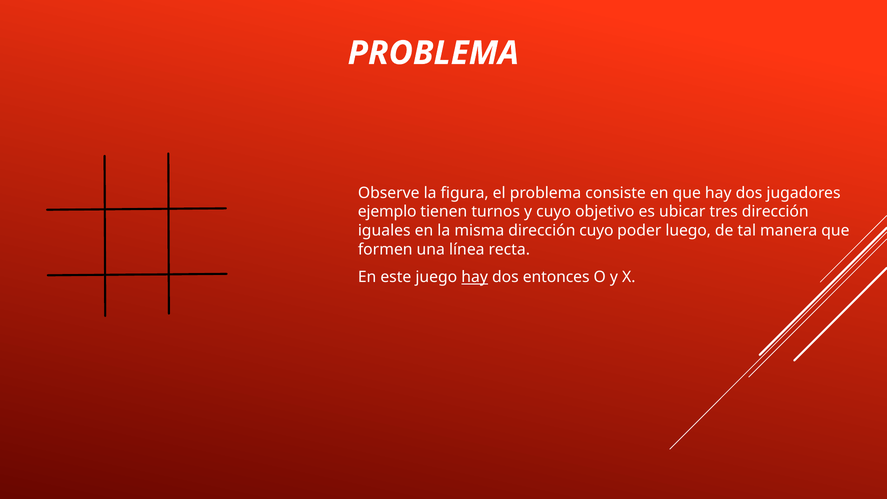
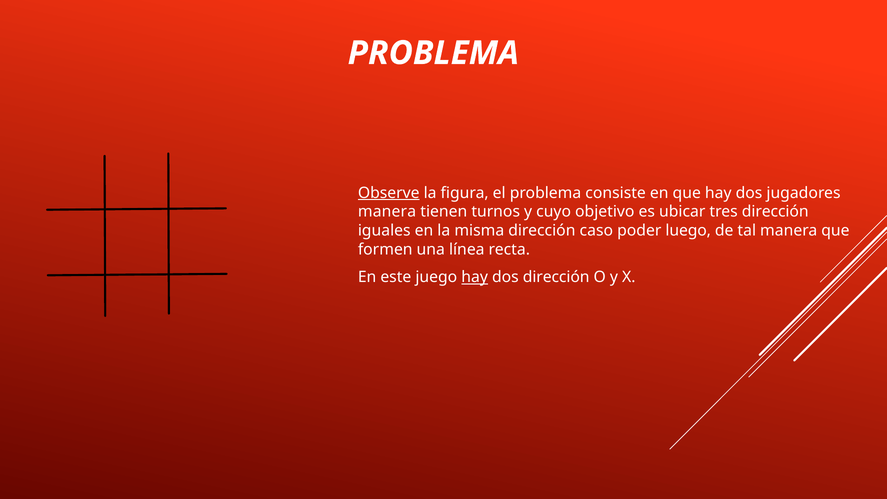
Observe underline: none -> present
ejemplo at (387, 212): ejemplo -> manera
dirección cuyo: cuyo -> caso
dos entonces: entonces -> dirección
